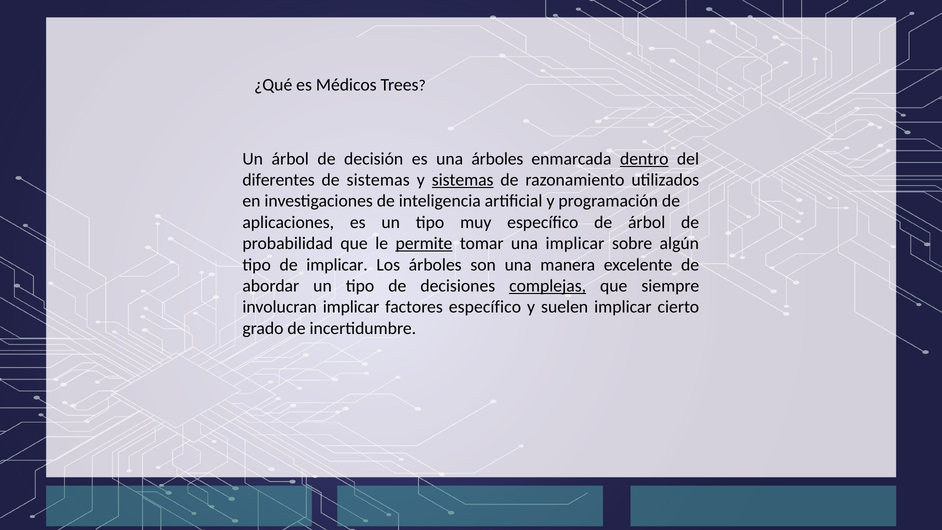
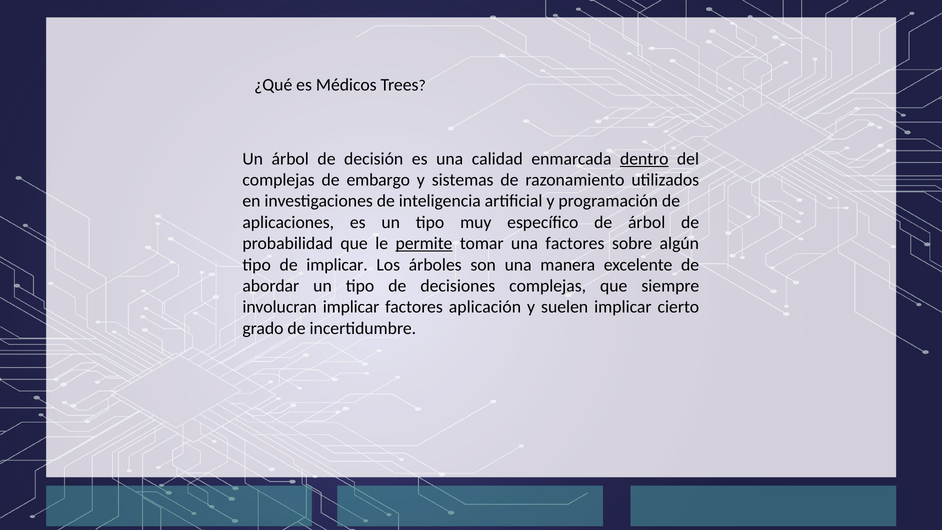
una árboles: árboles -> calidad
diferentes at (279, 180): diferentes -> complejas
de sistemas: sistemas -> embargo
sistemas at (463, 180) underline: present -> none
una implicar: implicar -> factores
complejas at (548, 286) underline: present -> none
factores específico: específico -> aplicación
